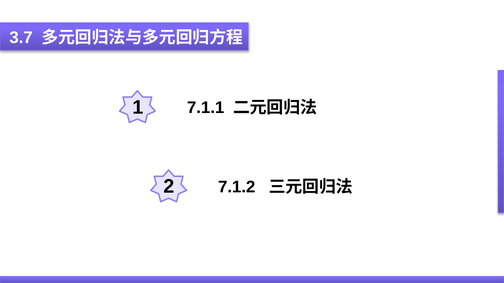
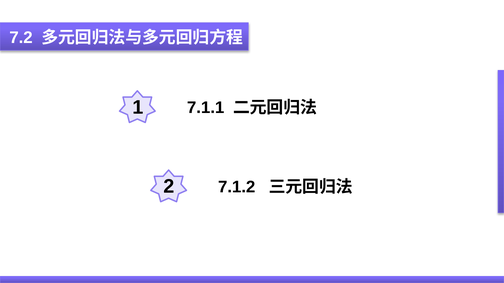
3.7: 3.7 -> 7.2
